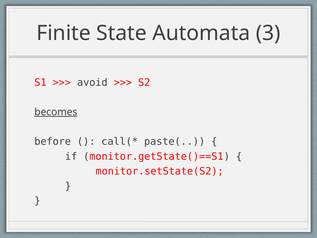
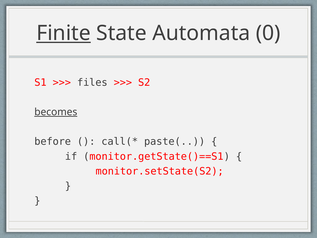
Finite underline: none -> present
3: 3 -> 0
avoid: avoid -> files
